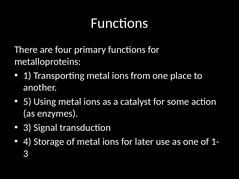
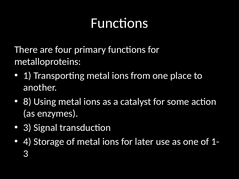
5: 5 -> 8
